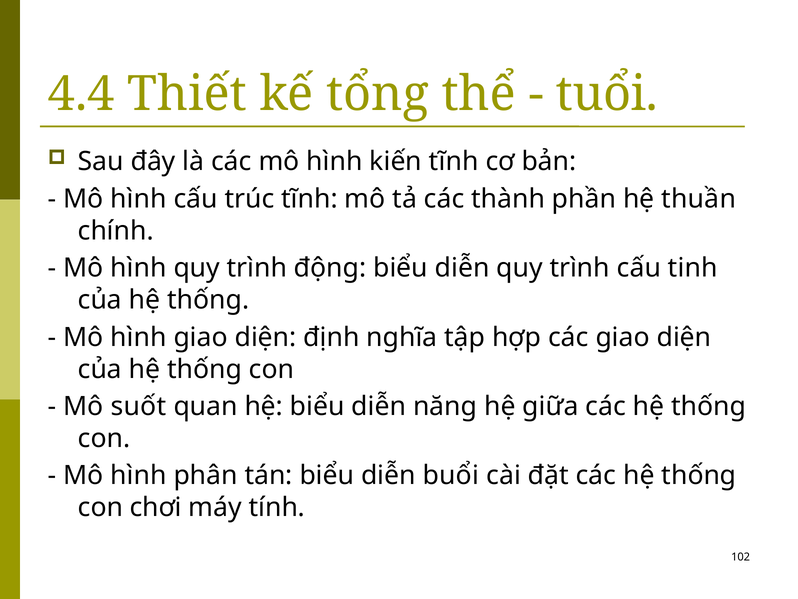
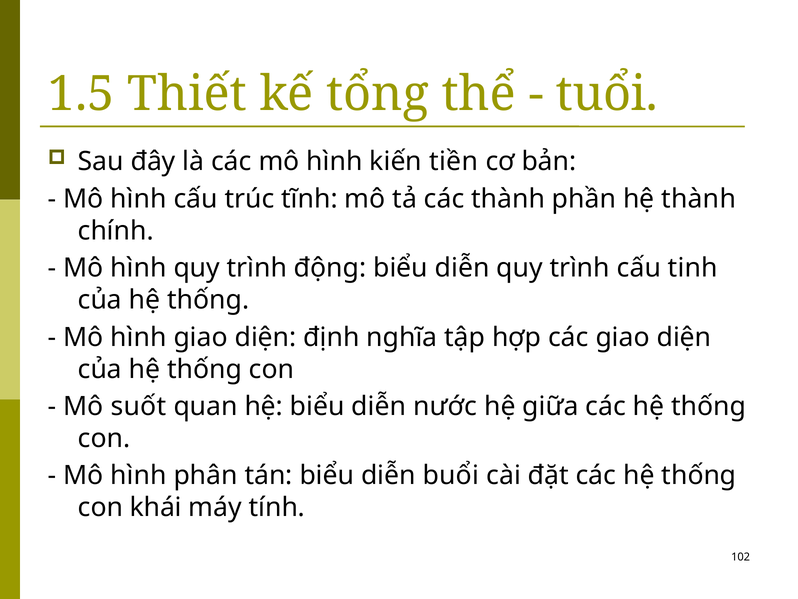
4.4: 4.4 -> 1.5
kiến tĩnh: tĩnh -> tiền
hệ thuần: thuần -> thành
năng: năng -> nước
chơi: chơi -> khái
